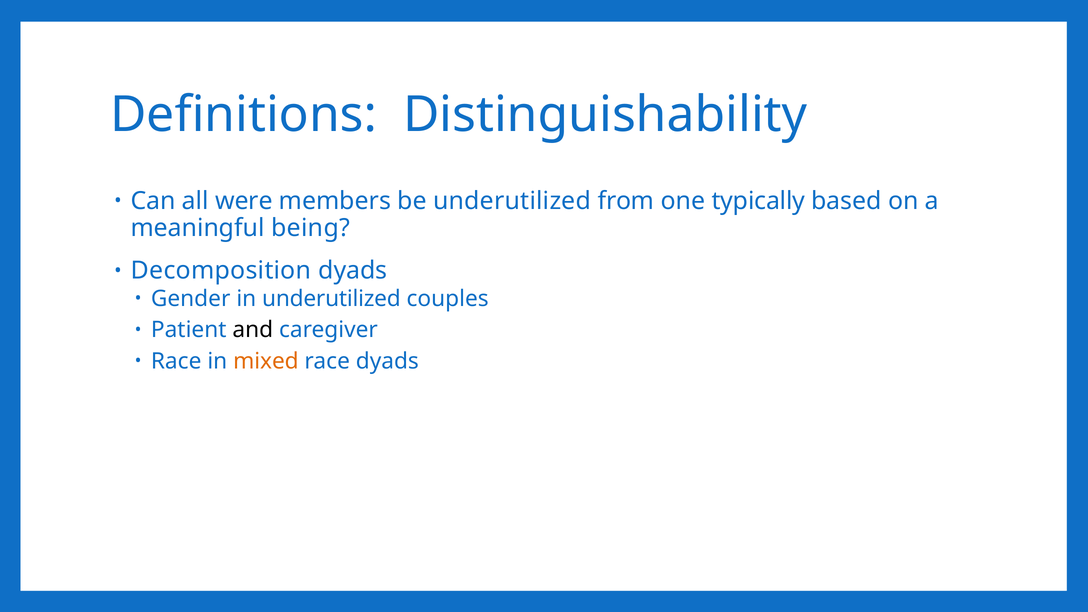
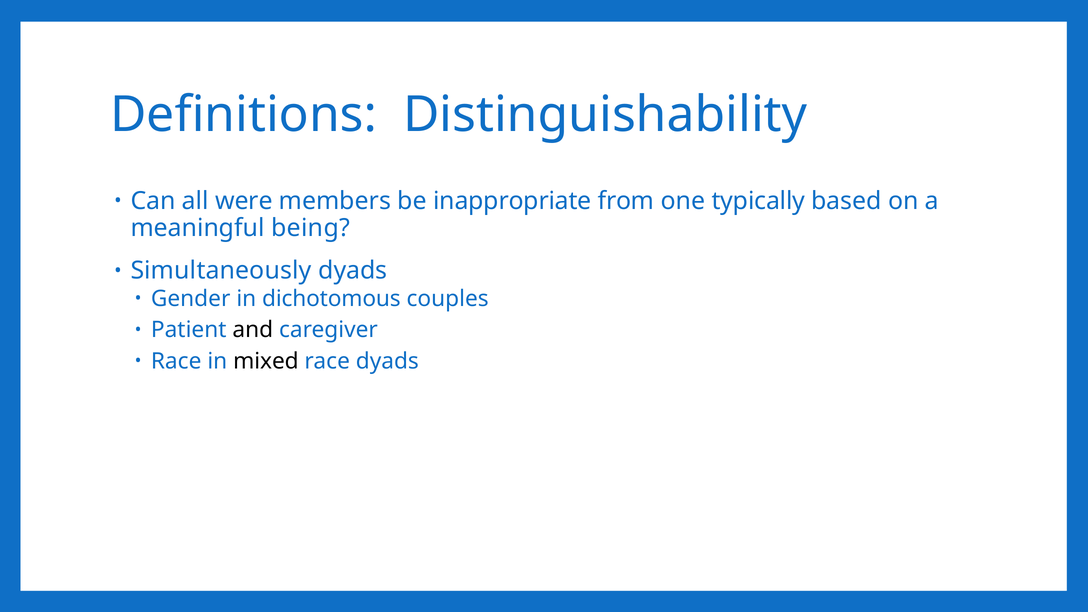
be underutilized: underutilized -> inappropriate
Decomposition: Decomposition -> Simultaneously
in underutilized: underutilized -> dichotomous
mixed colour: orange -> black
